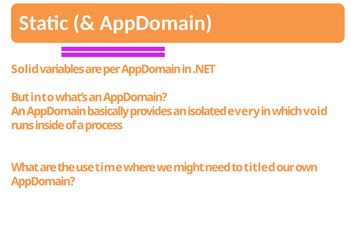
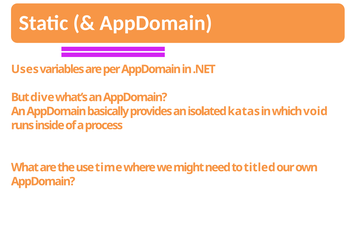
Solid: Solid -> Uses
into: into -> dive
every: every -> katas
